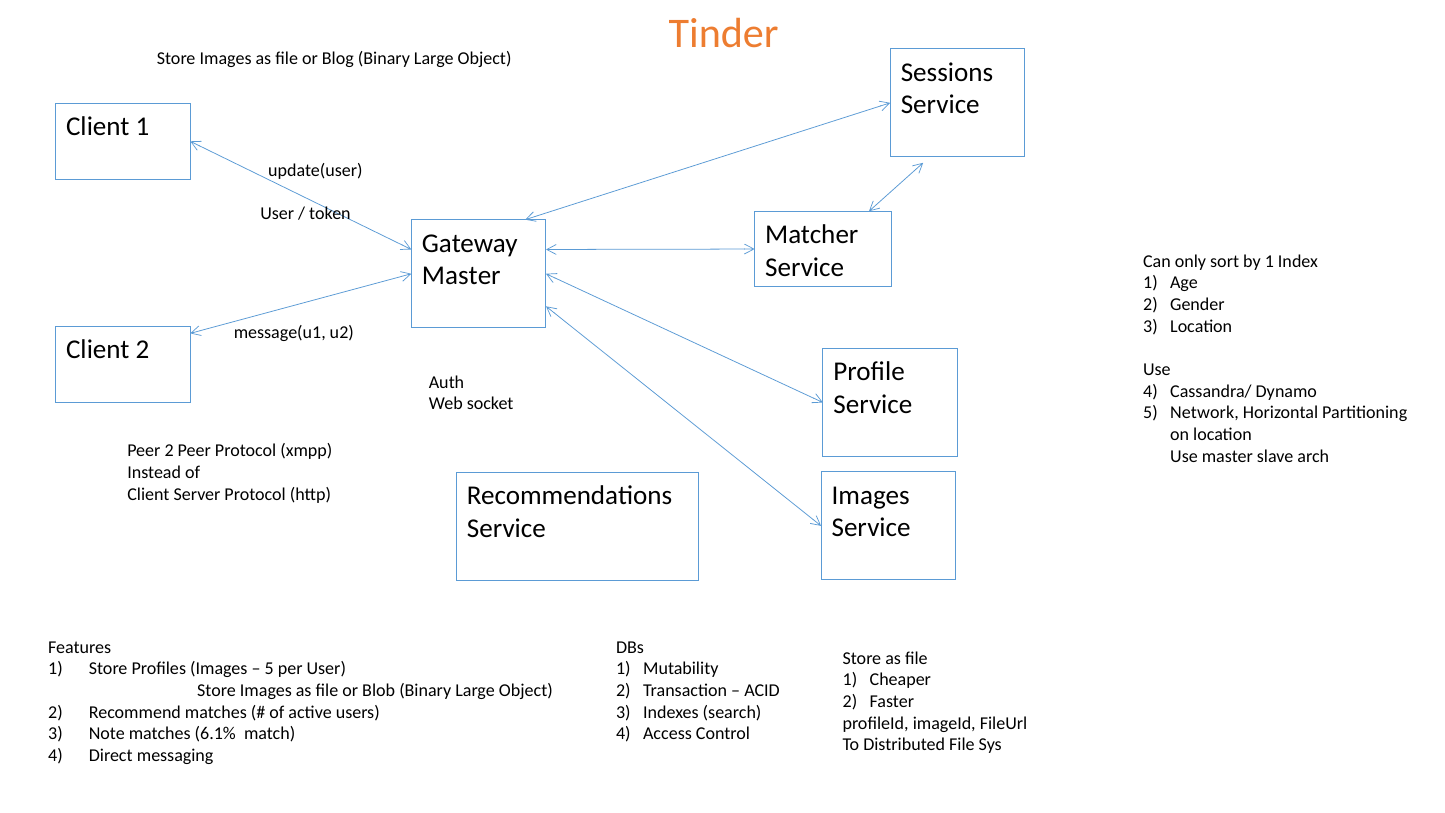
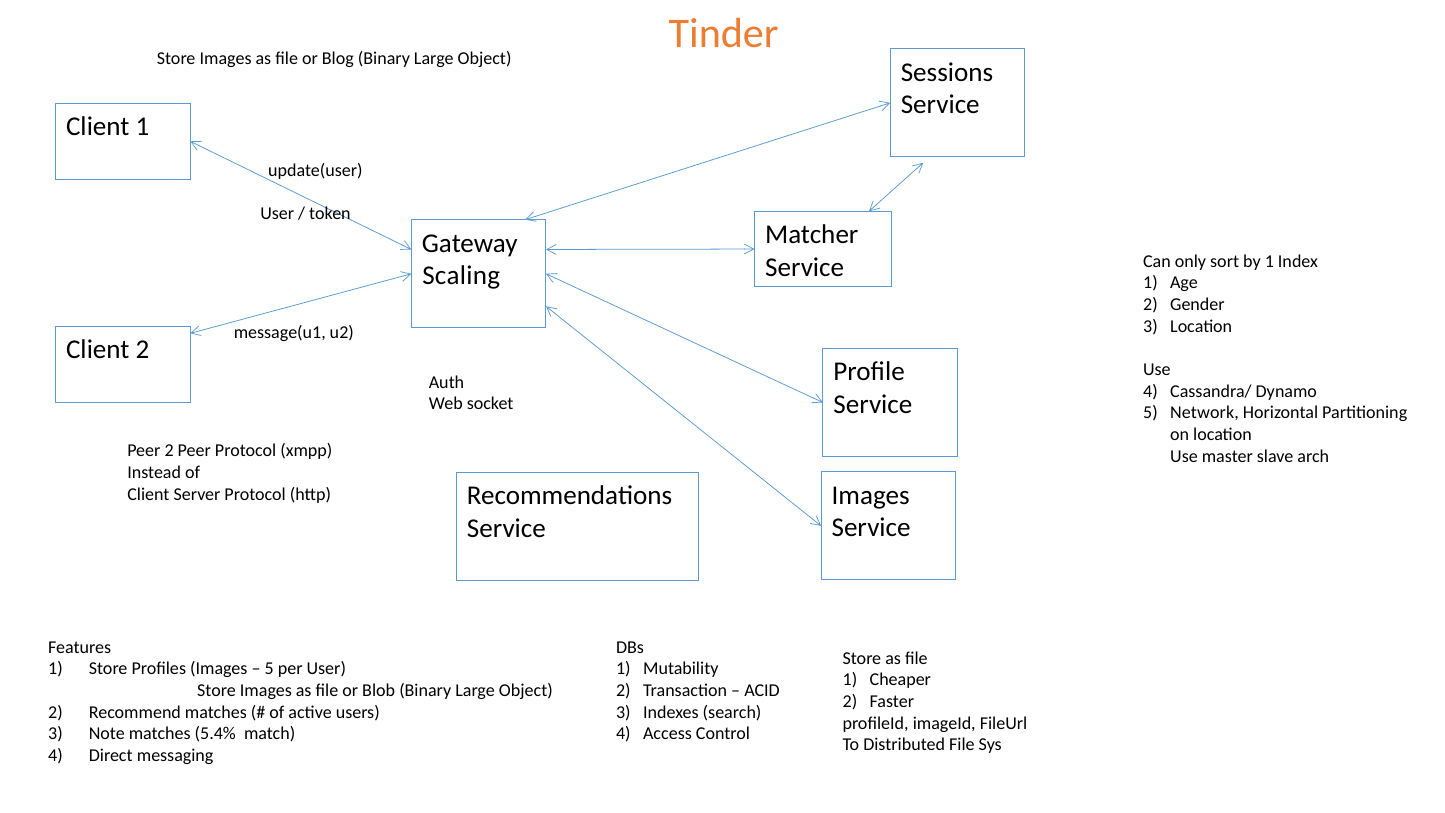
Master at (461, 276): Master -> Scaling
6.1%: 6.1% -> 5.4%
